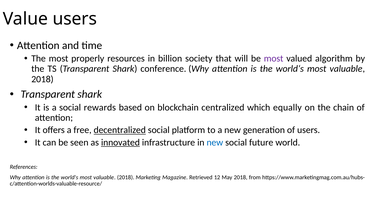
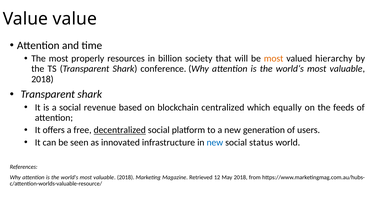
Value users: users -> value
most at (274, 58) colour: purple -> orange
algorithm: algorithm -> hierarchy
rewards: rewards -> revenue
chain: chain -> feeds
innovated underline: present -> none
future: future -> status
